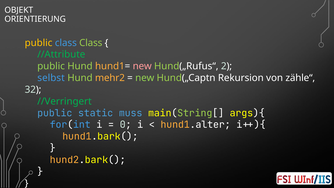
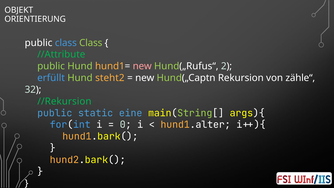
public at (39, 43) colour: yellow -> white
selbst: selbst -> erfüllt
mehr2: mehr2 -> steht2
new at (145, 78) colour: light green -> white
//Verringert: //Verringert -> //Rekursion
muss: muss -> eine
